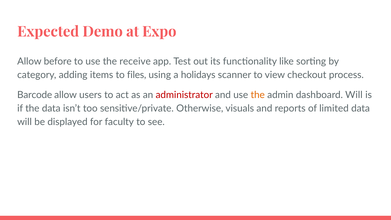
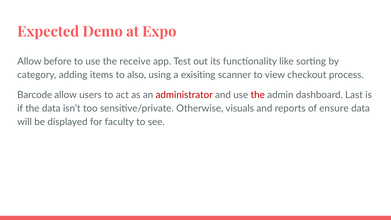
files: files -> also
holidays: holidays -> exisiting
the at (258, 95) colour: orange -> red
dashboard Will: Will -> Last
limited: limited -> ensure
